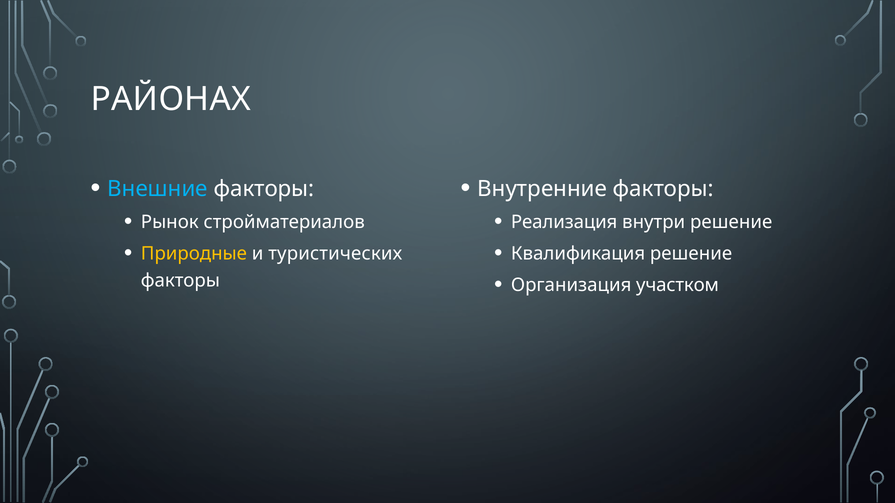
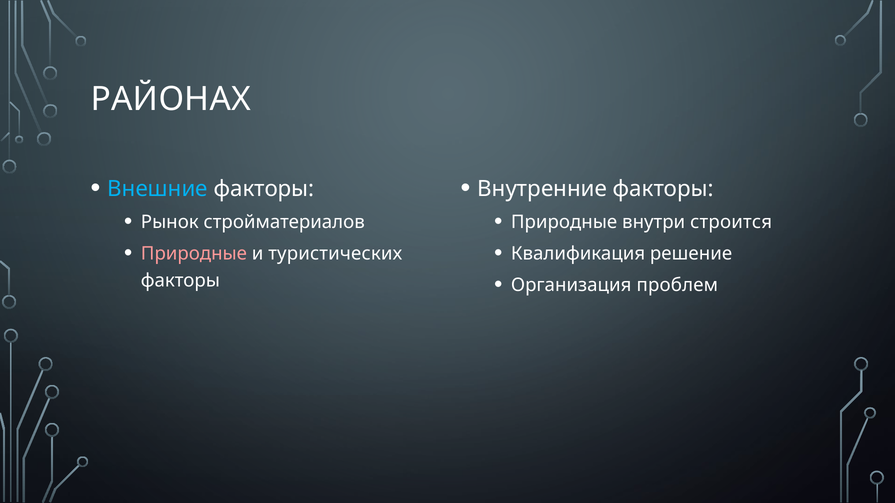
Реализация at (564, 222): Реализация -> Природные
внутри решение: решение -> строится
Природные at (194, 254) colour: yellow -> pink
участком: участком -> проблем
